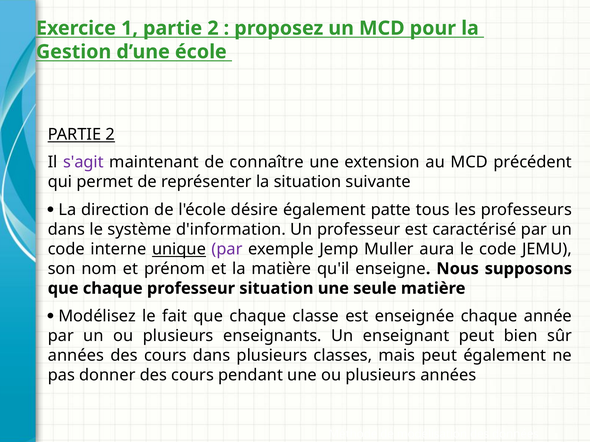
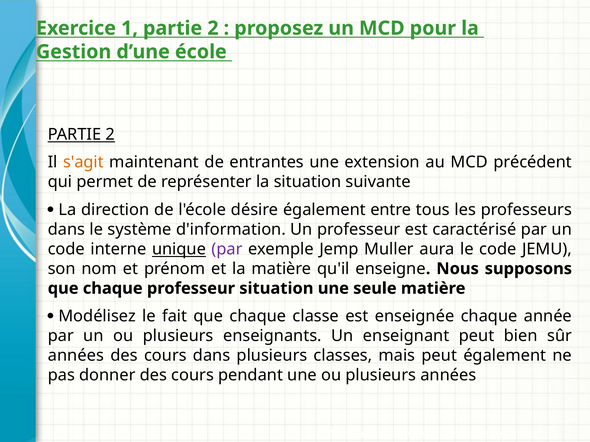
s'agit colour: purple -> orange
connaître: connaître -> entrantes
patte: patte -> entre
